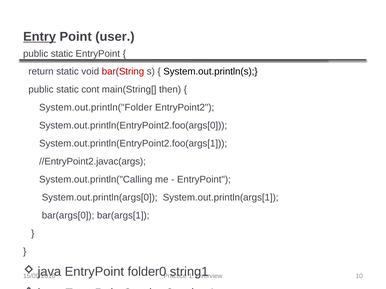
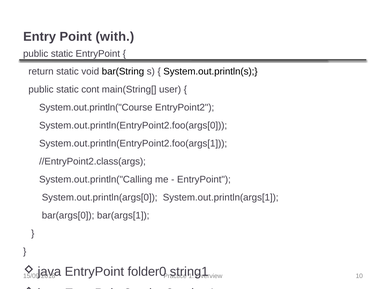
Entry underline: present -> none
user: user -> with
bar(String colour: red -> black
then: then -> user
System.out.println("Folder: System.out.println("Folder -> System.out.println("Course
//EntryPoint2.javac(args: //EntryPoint2.javac(args -> //EntryPoint2.class(args
